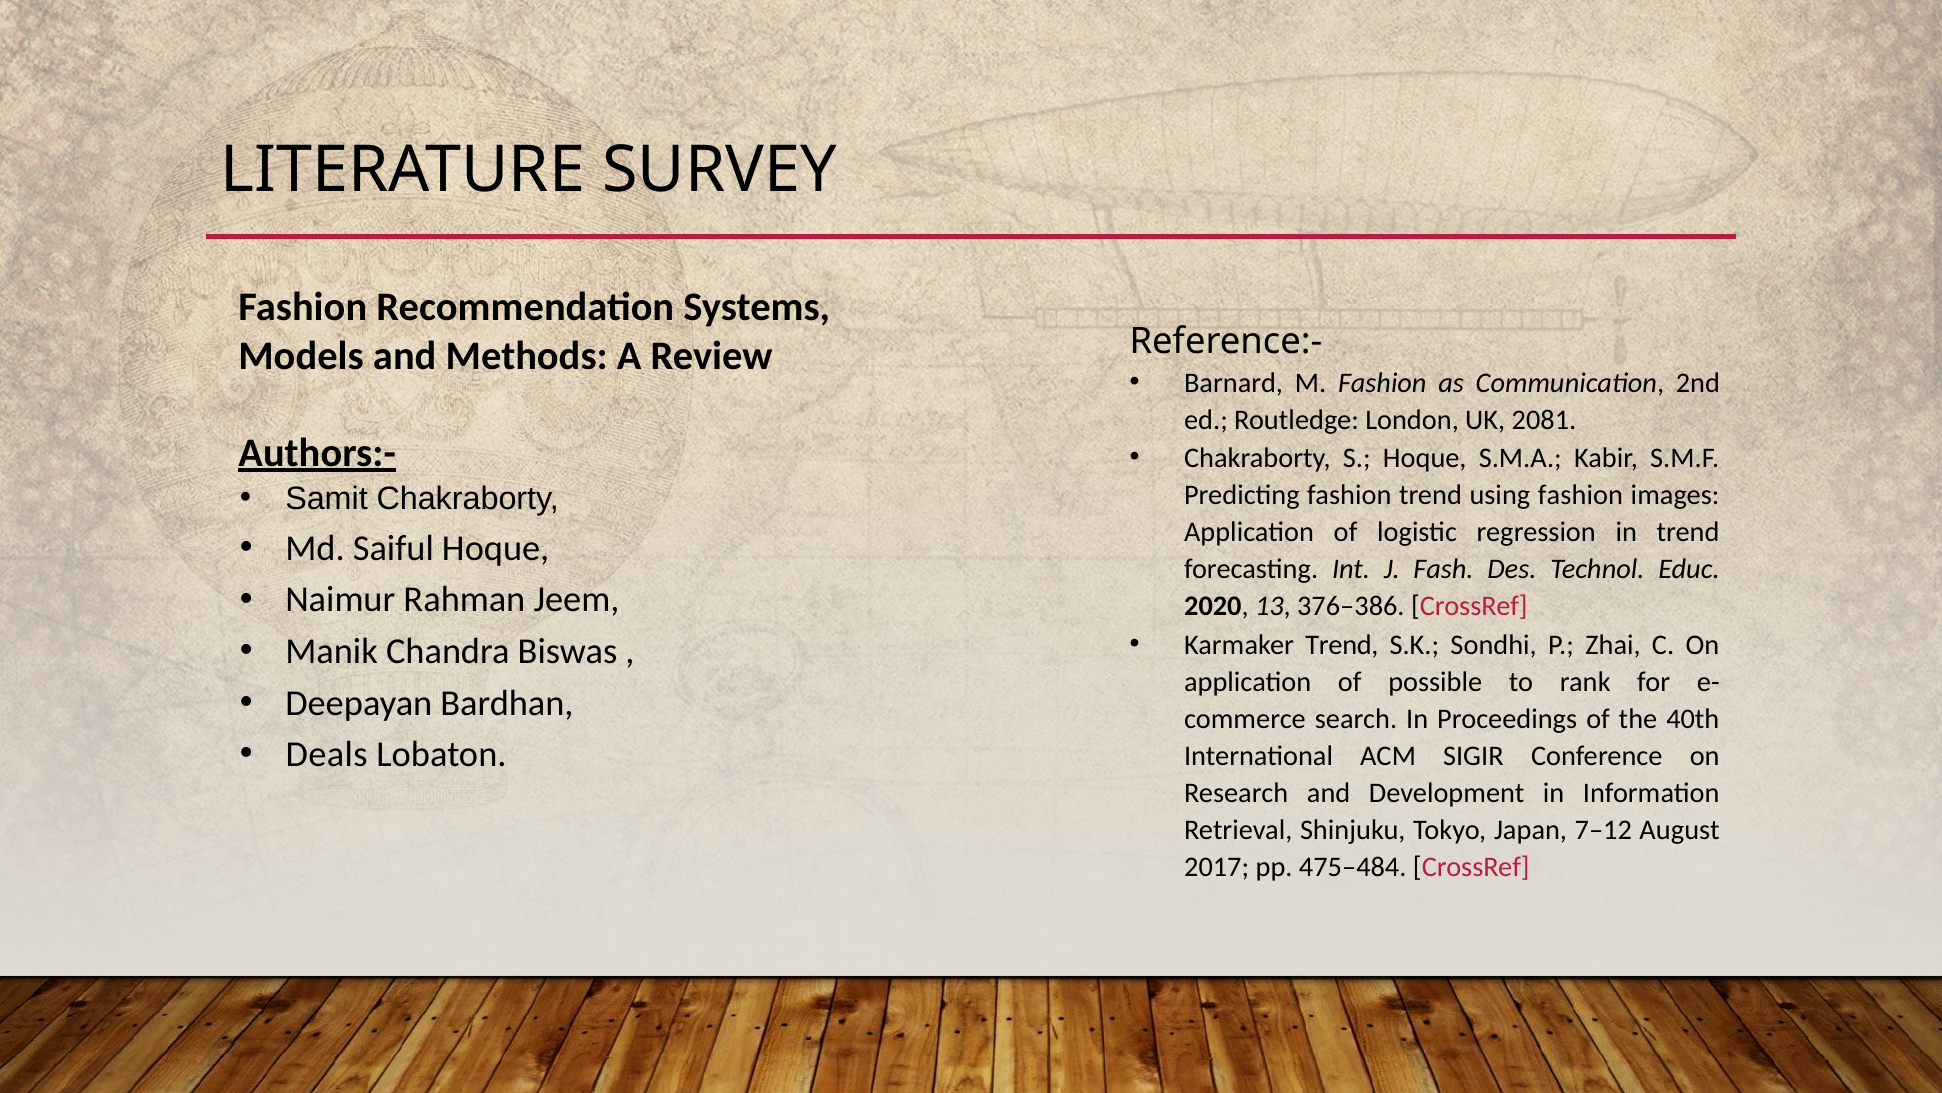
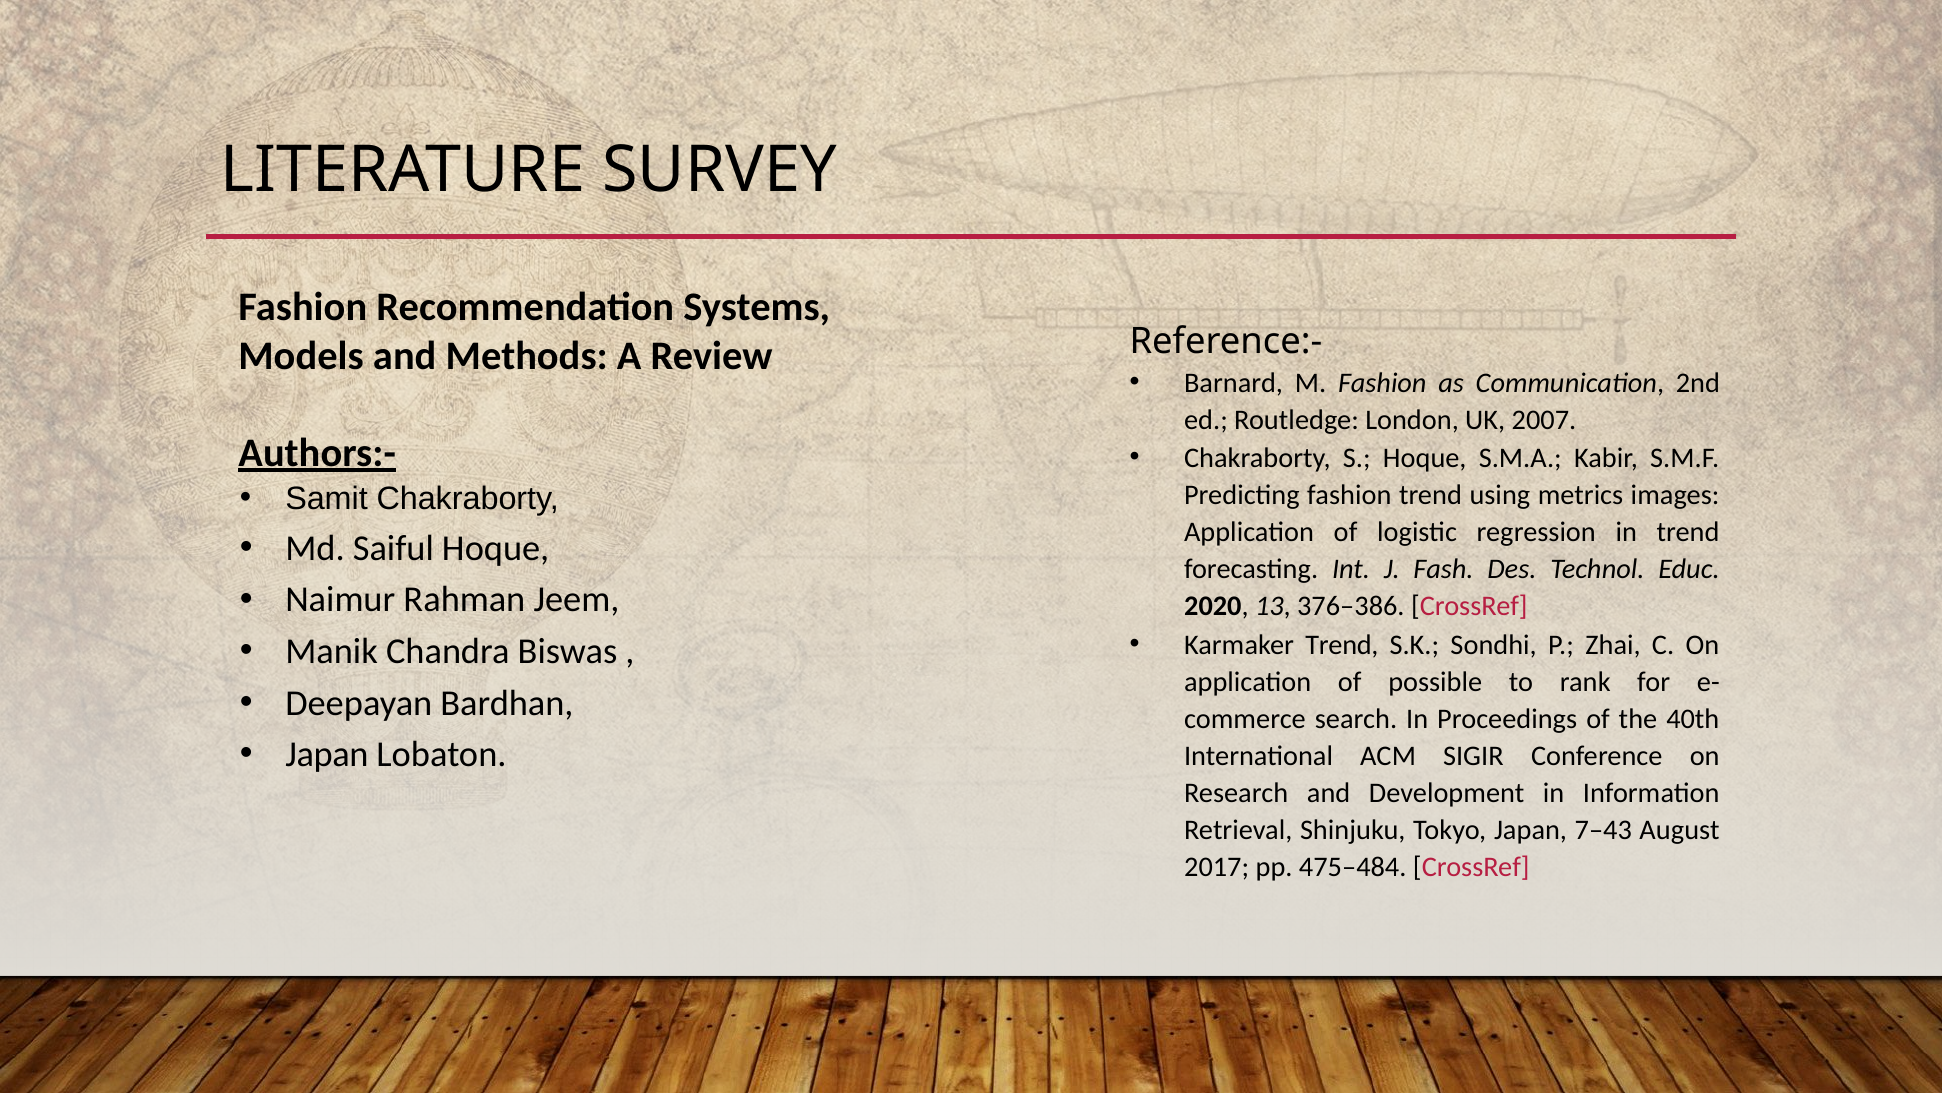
2081: 2081 -> 2007
using fashion: fashion -> metrics
Deals at (327, 754): Deals -> Japan
7–12: 7–12 -> 7–43
